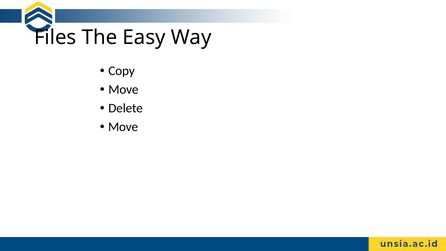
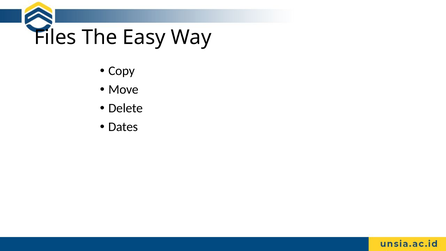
Move at (123, 127): Move -> Dates
